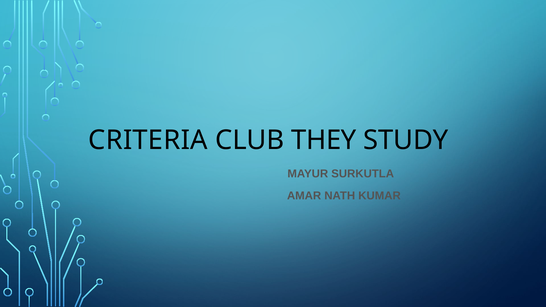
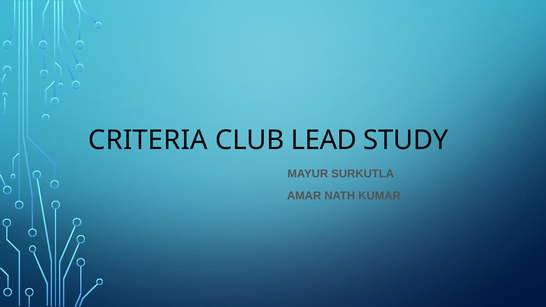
THEY: THEY -> LEAD
